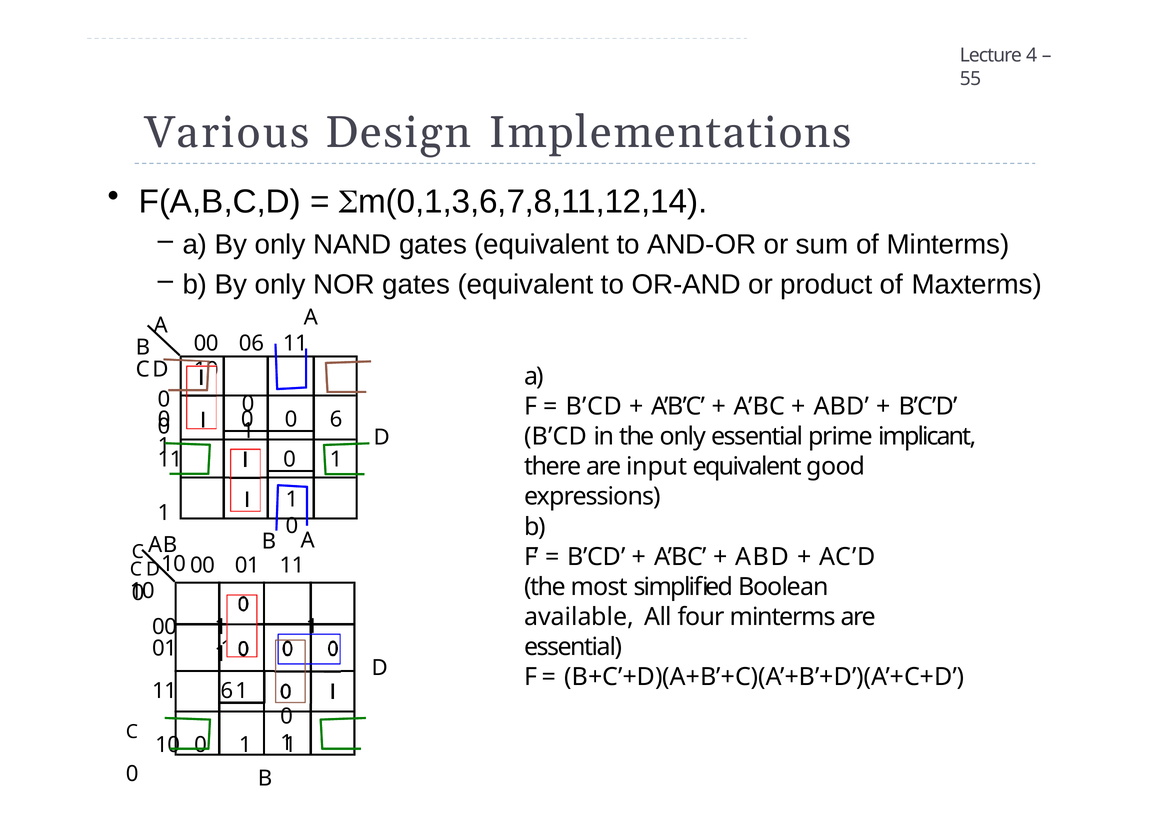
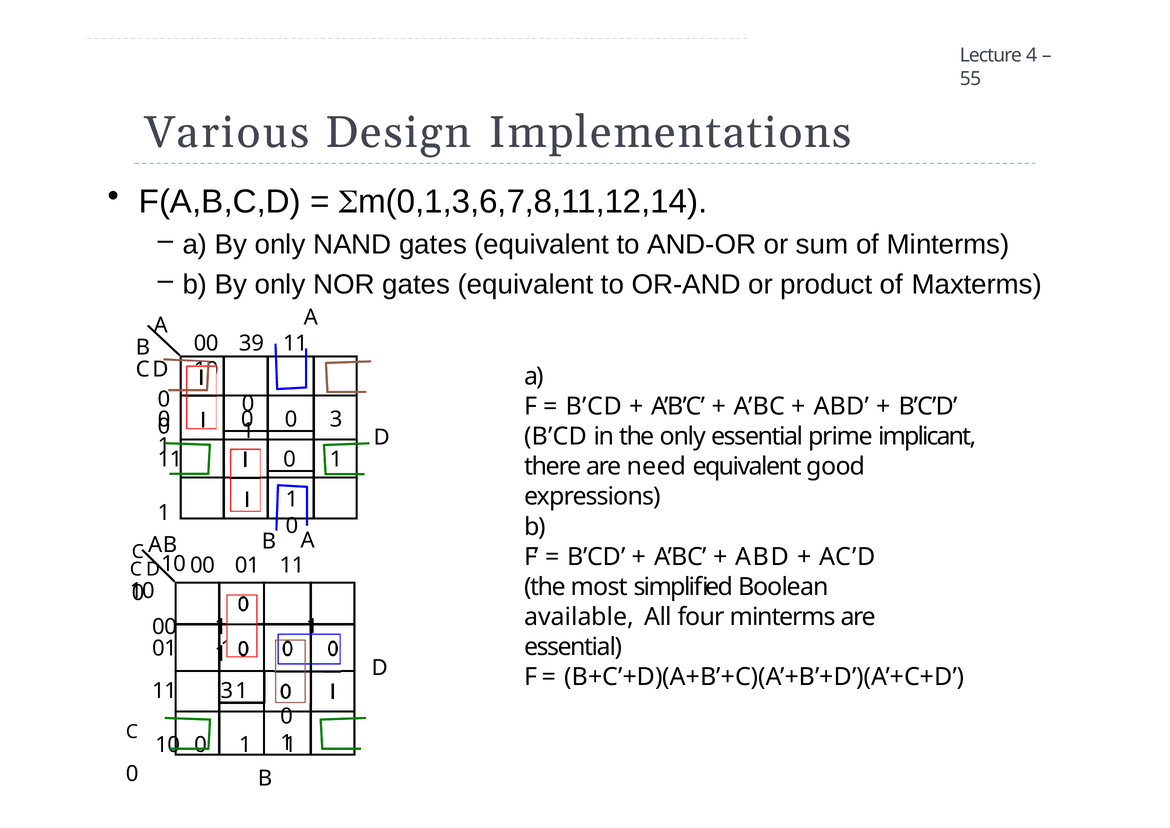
06: 06 -> 39
0 6: 6 -> 3
input: input -> need
11 6: 6 -> 3
